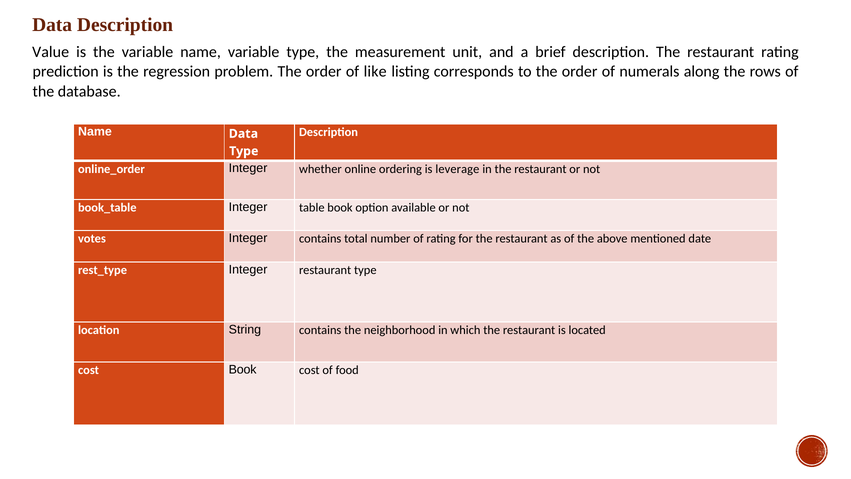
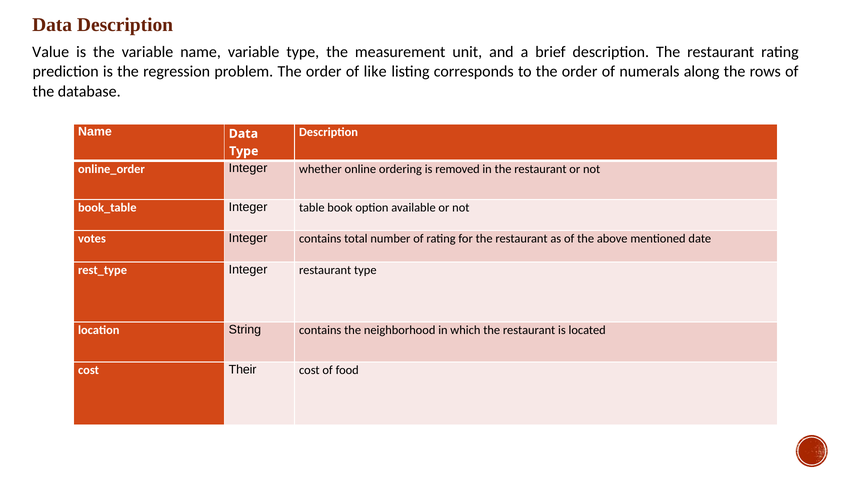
leverage: leverage -> removed
cost Book: Book -> Their
